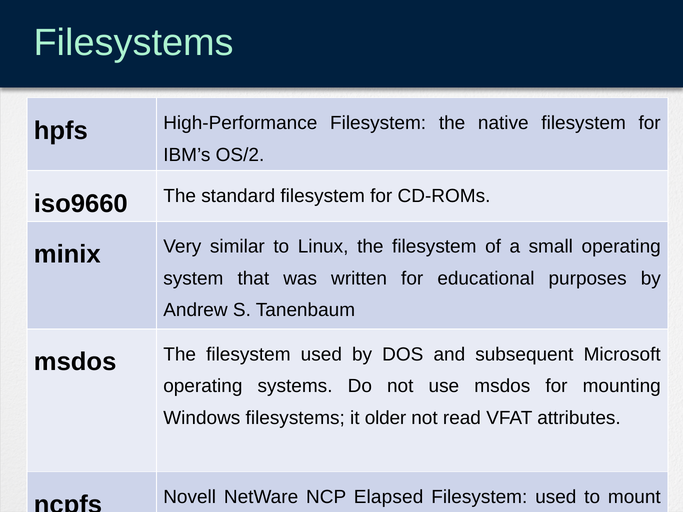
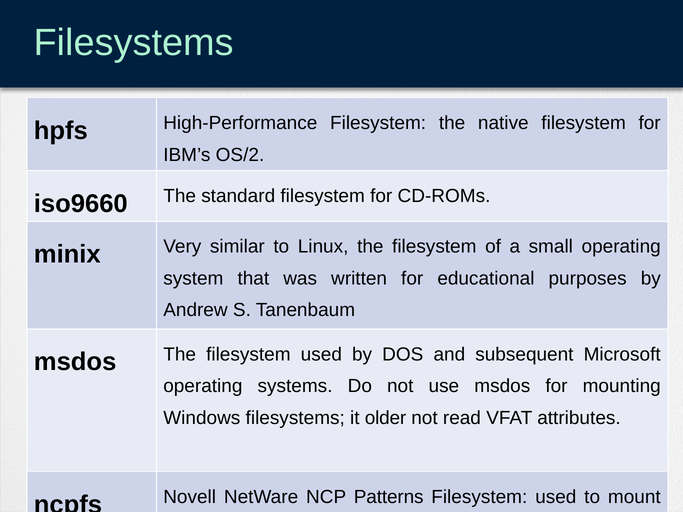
Elapsed: Elapsed -> Patterns
